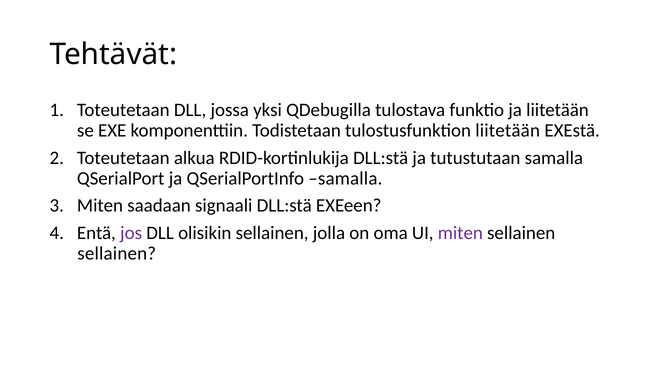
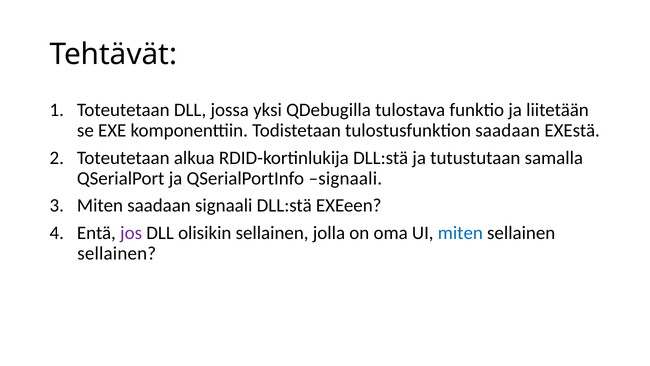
tulostusfunktion liitetään: liitetään -> saadaan
QSerialPortInfo samalla: samalla -> signaali
miten at (460, 233) colour: purple -> blue
